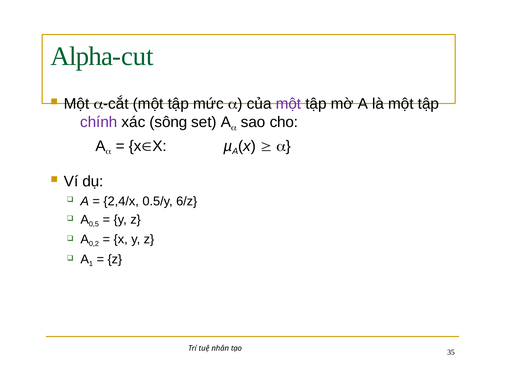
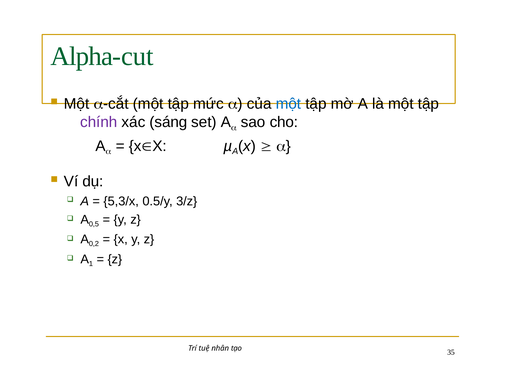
một at (288, 104) colour: purple -> blue
sông: sông -> sáng
2,4/x: 2,4/x -> 5,3/x
6/z: 6/z -> 3/z
